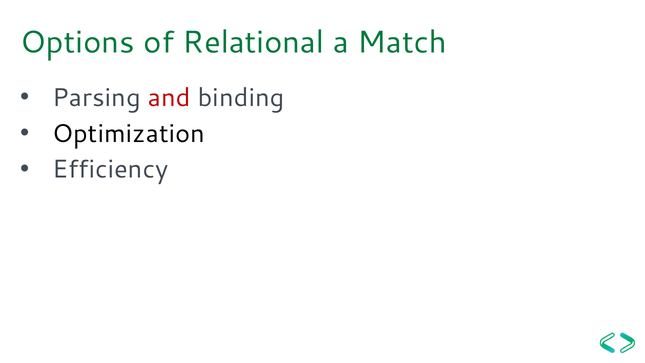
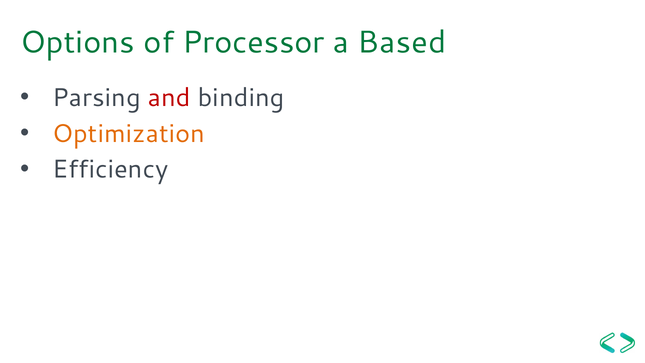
Relational: Relational -> Processor
Match: Match -> Based
Optimization colour: black -> orange
